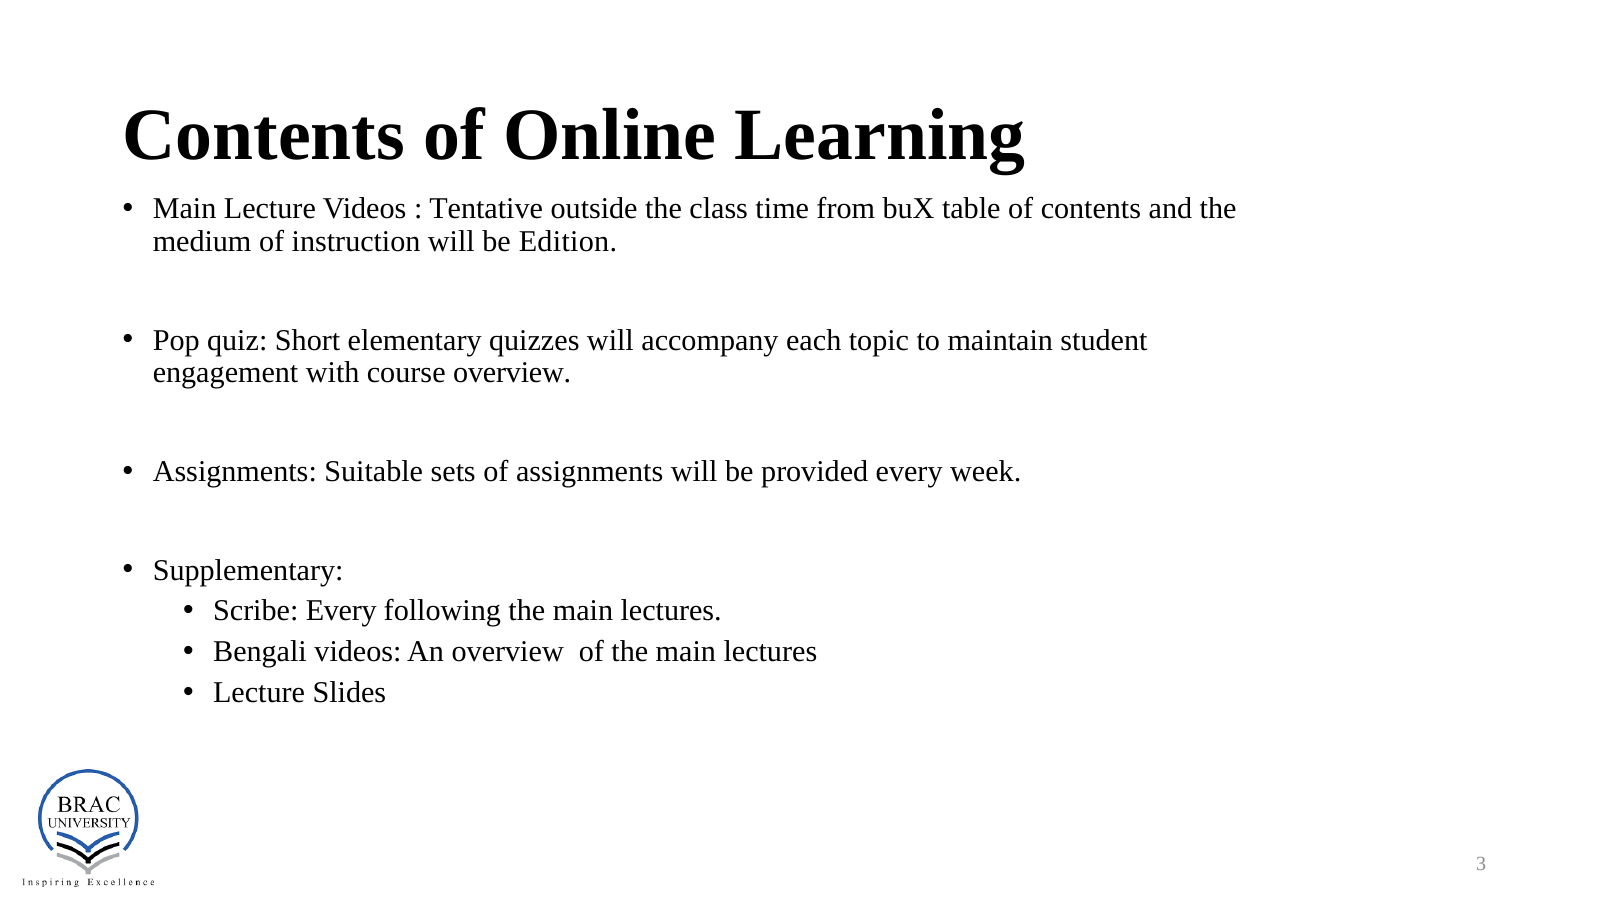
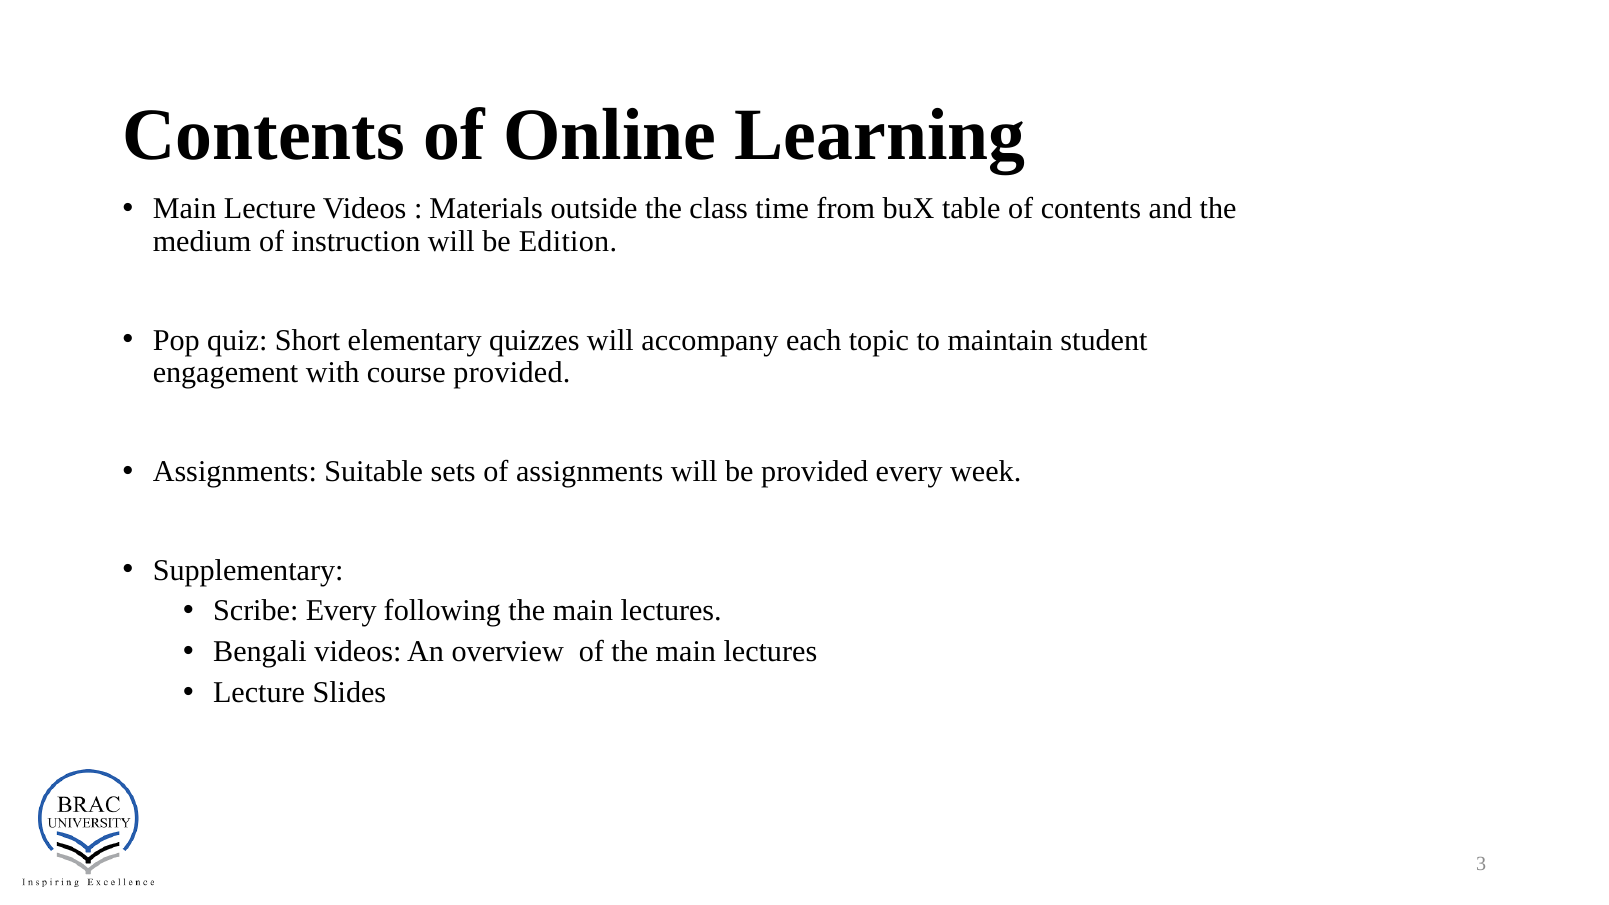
Tentative: Tentative -> Materials
course overview: overview -> provided
